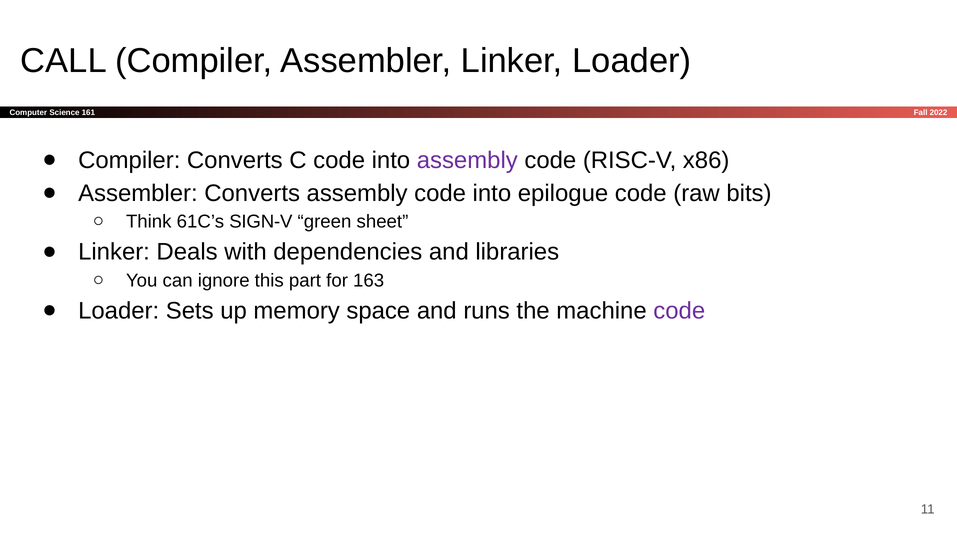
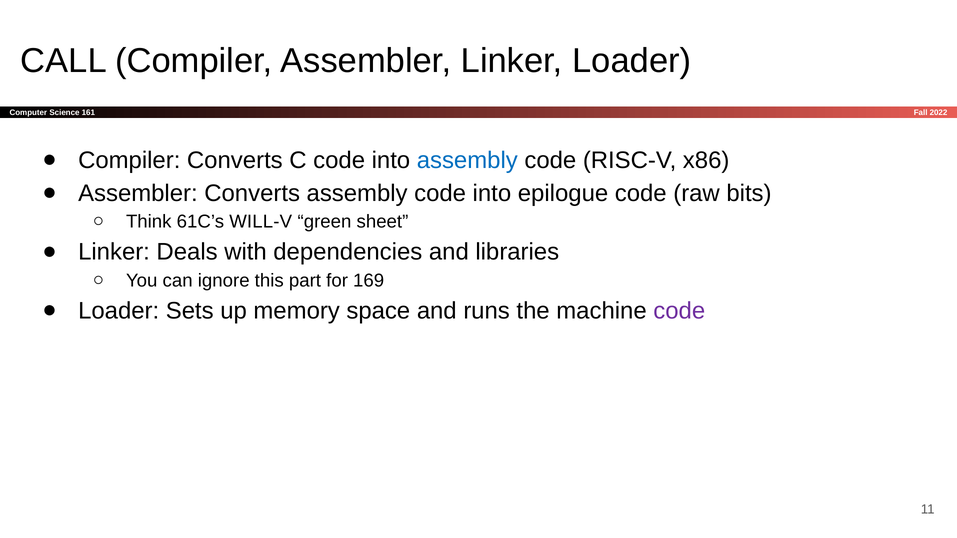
assembly at (467, 160) colour: purple -> blue
SIGN-V: SIGN-V -> WILL-V
163: 163 -> 169
